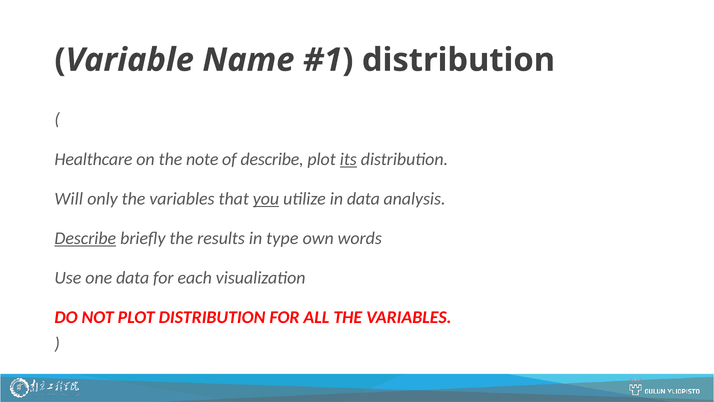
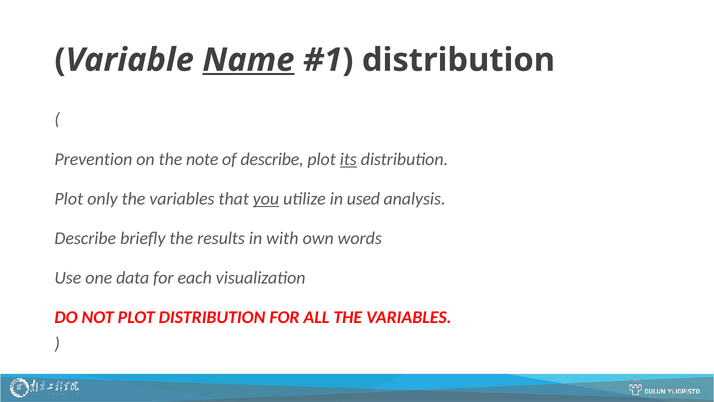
Name underline: none -> present
Healthcare: Healthcare -> Prevention
Will at (69, 199): Will -> Plot
in data: data -> used
Describe at (85, 238) underline: present -> none
type: type -> with
